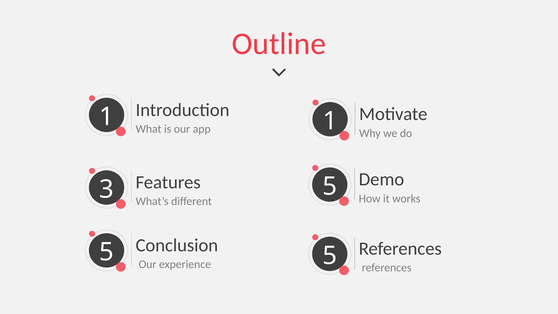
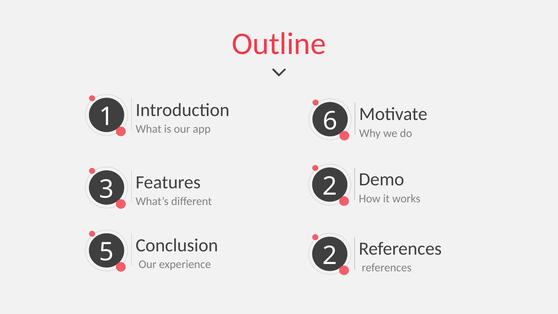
app 1: 1 -> 6
different 5: 5 -> 2
experience 5: 5 -> 2
